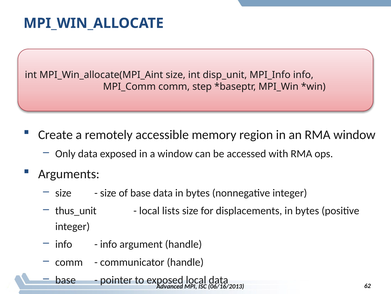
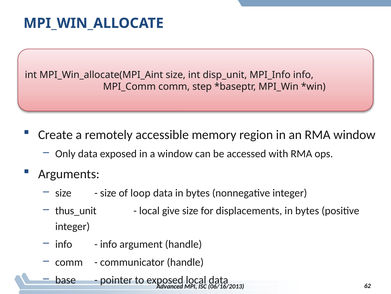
of base: base -> loop
lists: lists -> give
